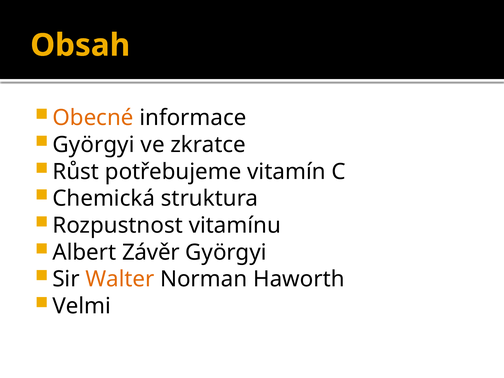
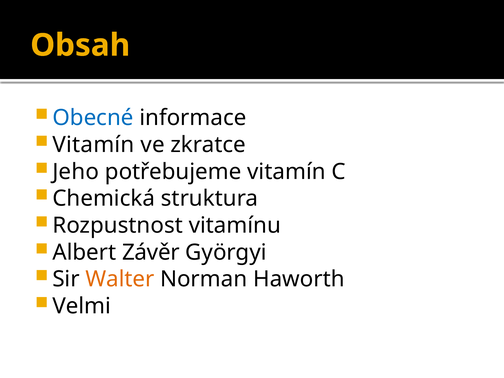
Obecné colour: orange -> blue
Györgyi at (94, 145): Györgyi -> Vitamín
Růst: Růst -> Jeho
